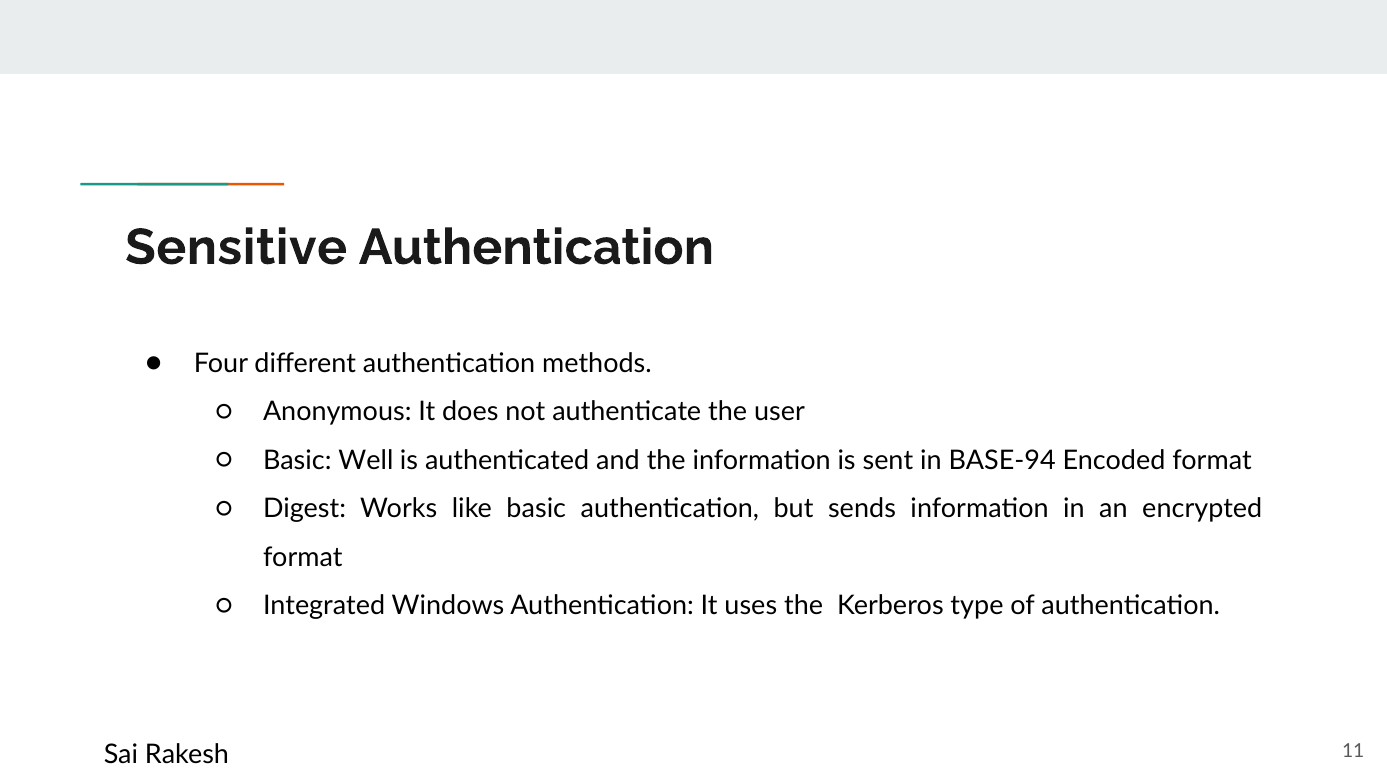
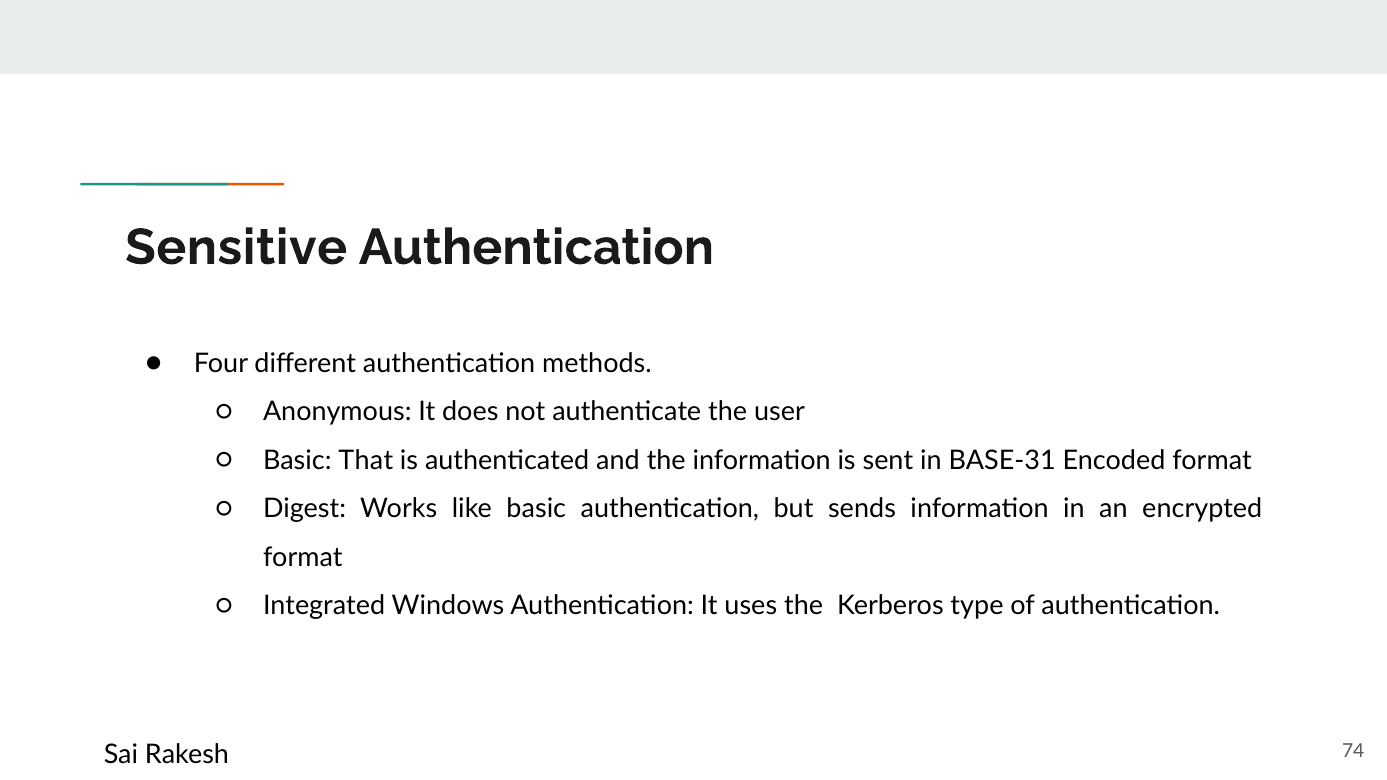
Well: Well -> That
BASE-94: BASE-94 -> BASE-31
11: 11 -> 74
